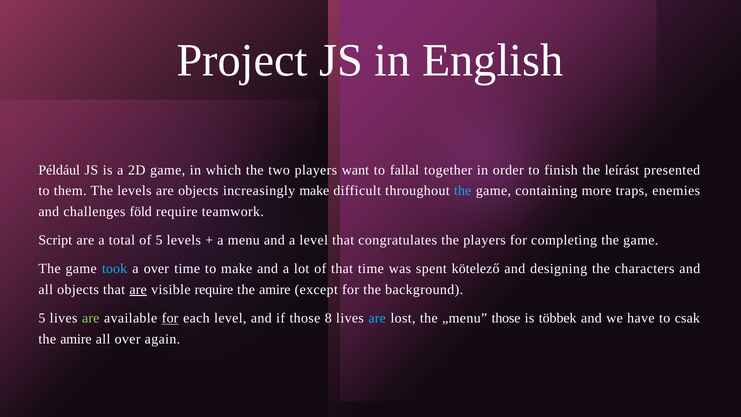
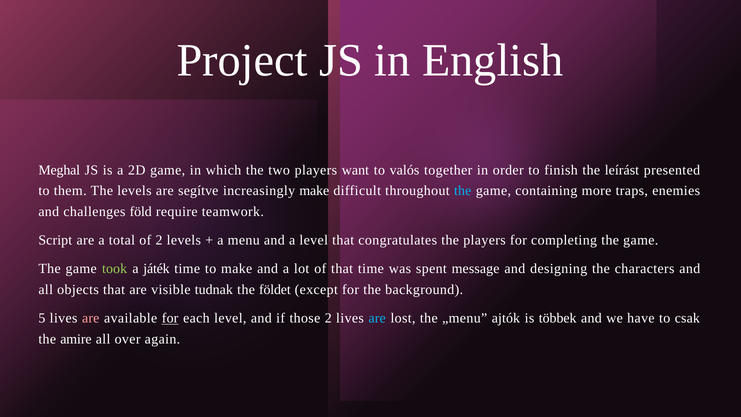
Például: Például -> Meghal
fallal: fallal -> valós
are objects: objects -> segítve
of 5: 5 -> 2
took colour: light blue -> light green
a over: over -> játék
kötelező: kötelező -> message
are at (138, 290) underline: present -> none
visible require: require -> tudnak
amire at (275, 290): amire -> földet
are at (91, 318) colour: light green -> pink
those 8: 8 -> 2
„menu those: those -> ajtók
